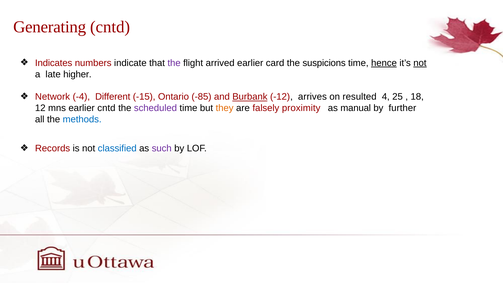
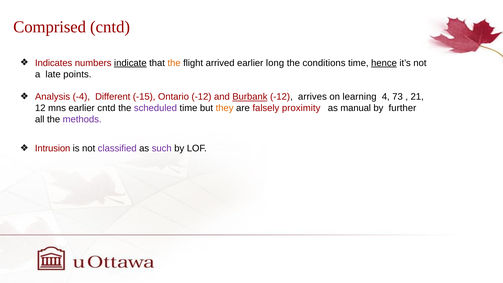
Generating: Generating -> Comprised
indicate underline: none -> present
the at (174, 63) colour: purple -> orange
card: card -> long
suspicions: suspicions -> conditions
not at (420, 63) underline: present -> none
higher: higher -> points
Network: Network -> Analysis
Ontario -85: -85 -> -12
resulted: resulted -> learning
25: 25 -> 73
18: 18 -> 21
methods colour: blue -> purple
Records: Records -> Intrusion
classified colour: blue -> purple
